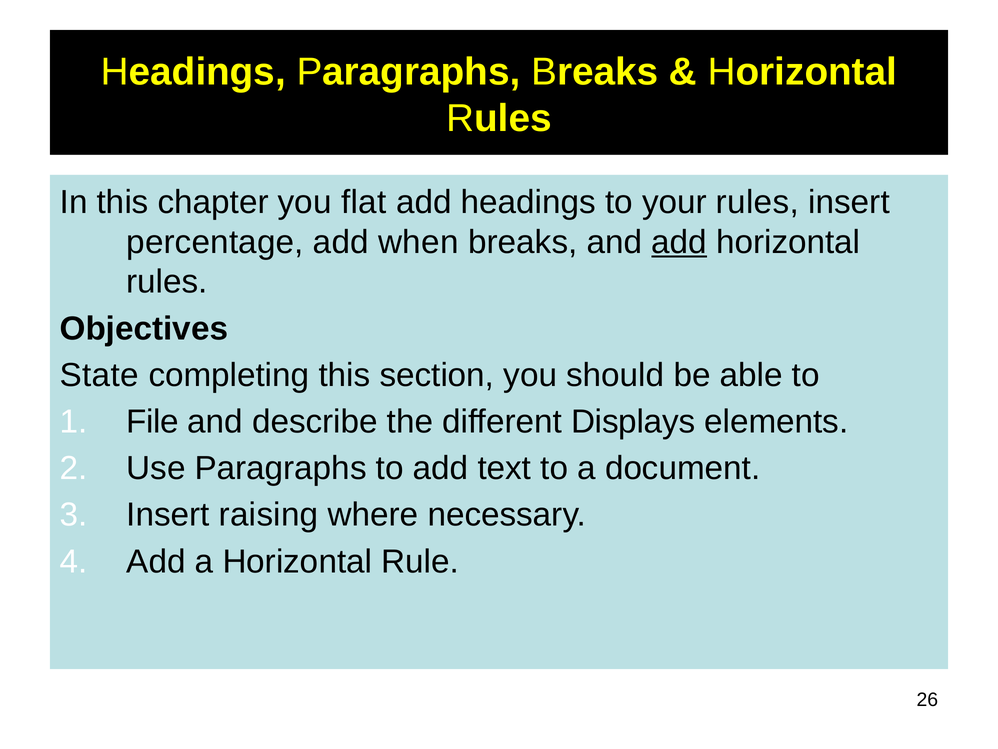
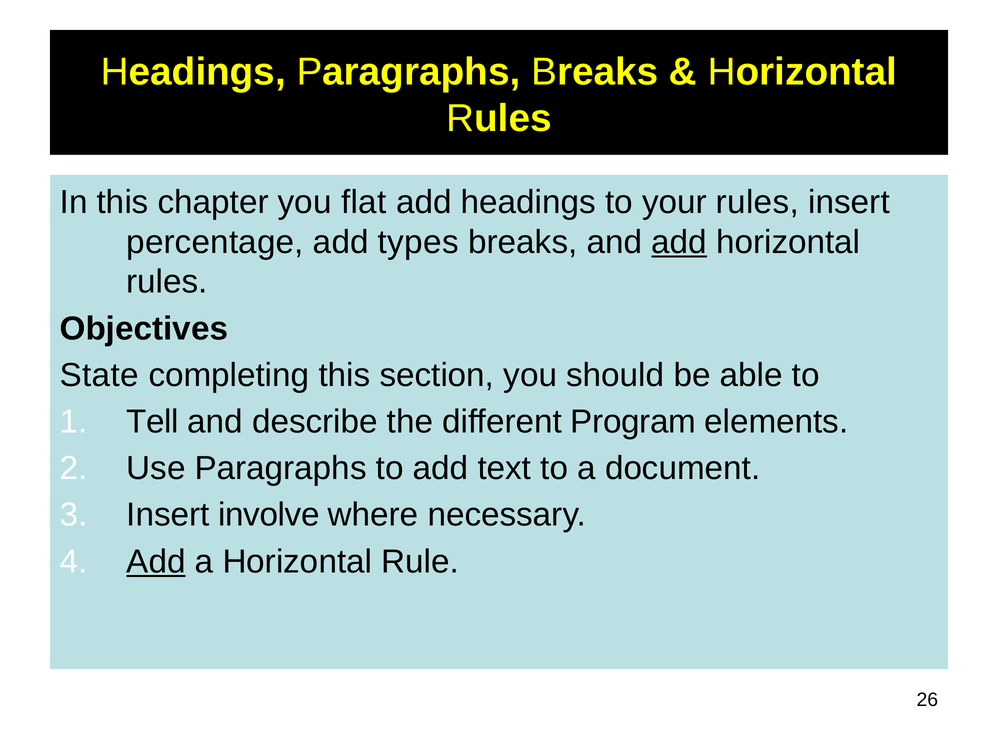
when: when -> types
File: File -> Tell
Displays: Displays -> Program
raising: raising -> involve
Add at (156, 561) underline: none -> present
